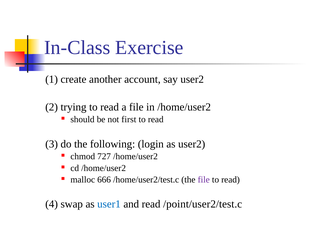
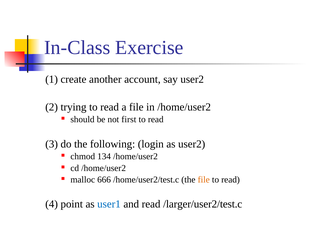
727: 727 -> 134
file at (204, 179) colour: purple -> orange
swap: swap -> point
/point/user2/test.c: /point/user2/test.c -> /larger/user2/test.c
